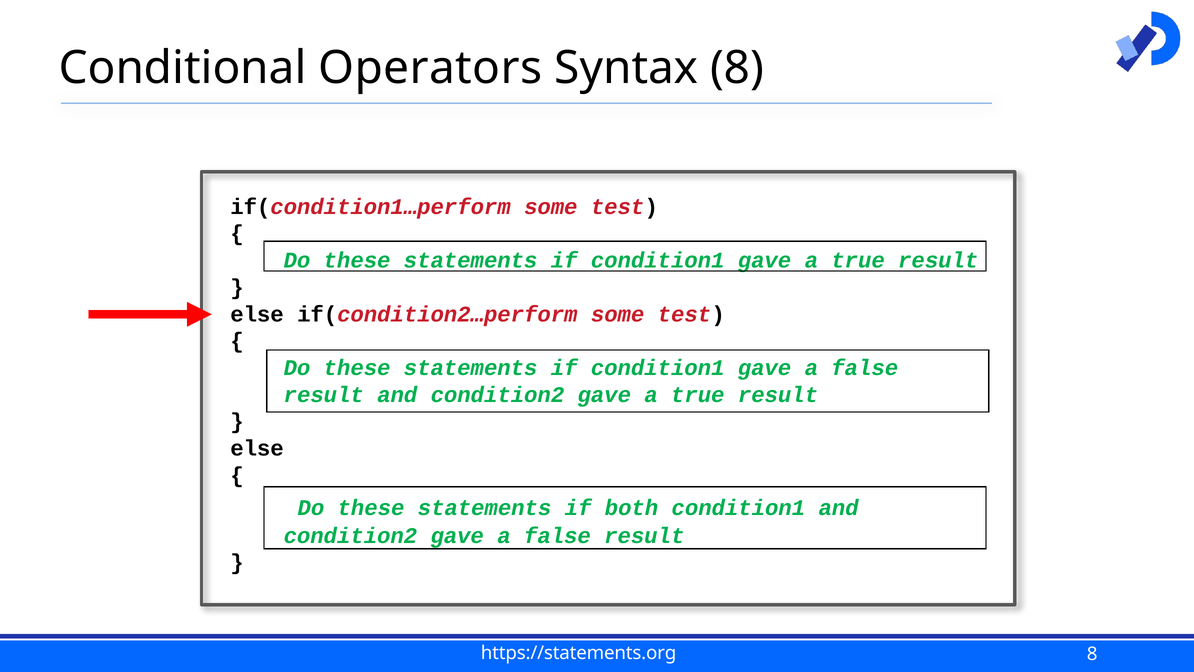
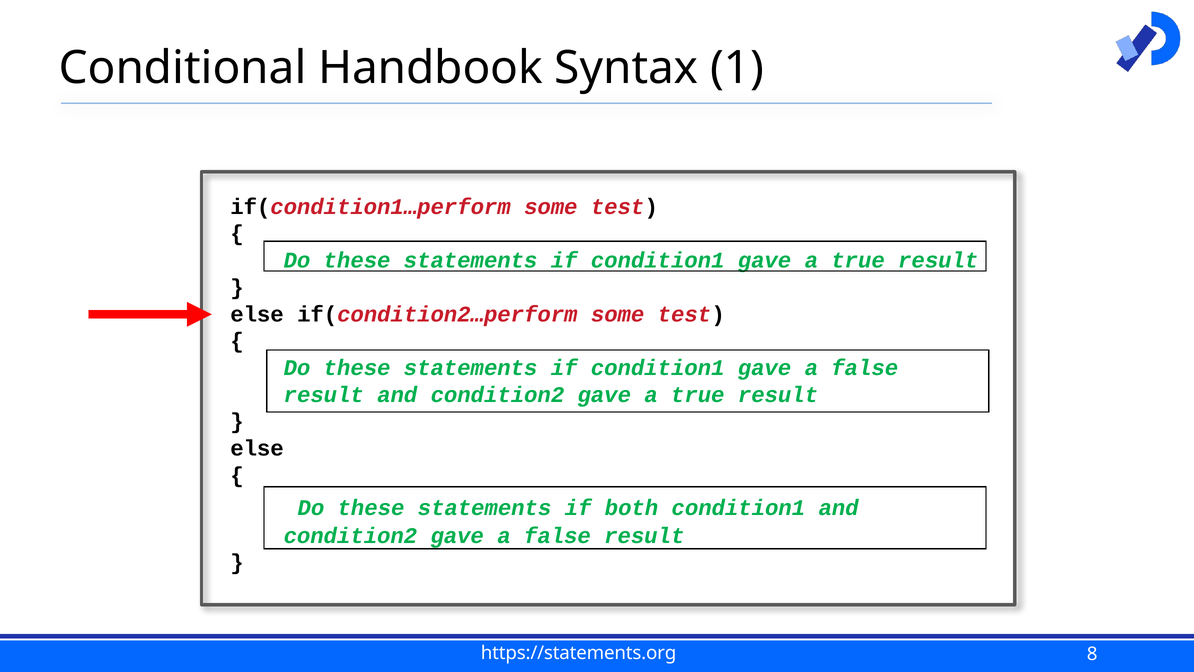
Operators: Operators -> Handbook
Syntax 8: 8 -> 1
